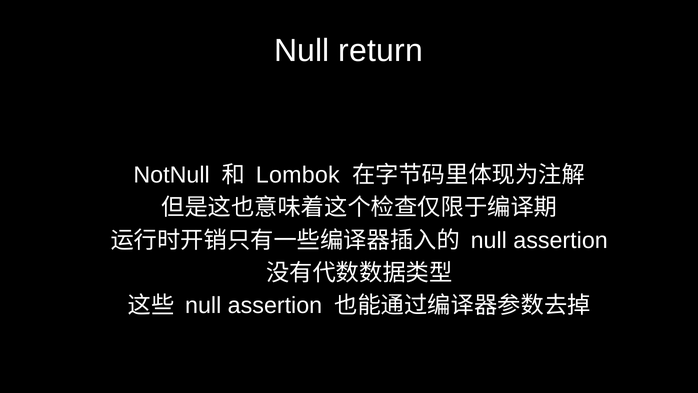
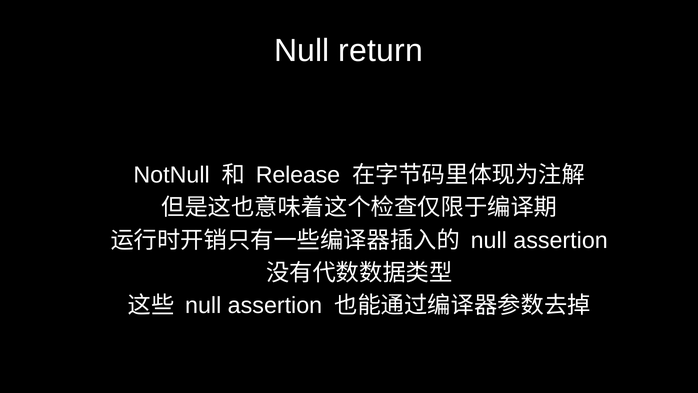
Lombok: Lombok -> Release
